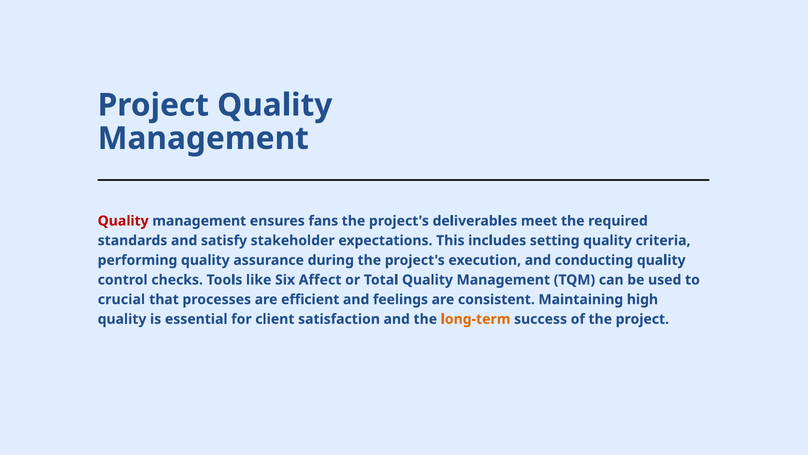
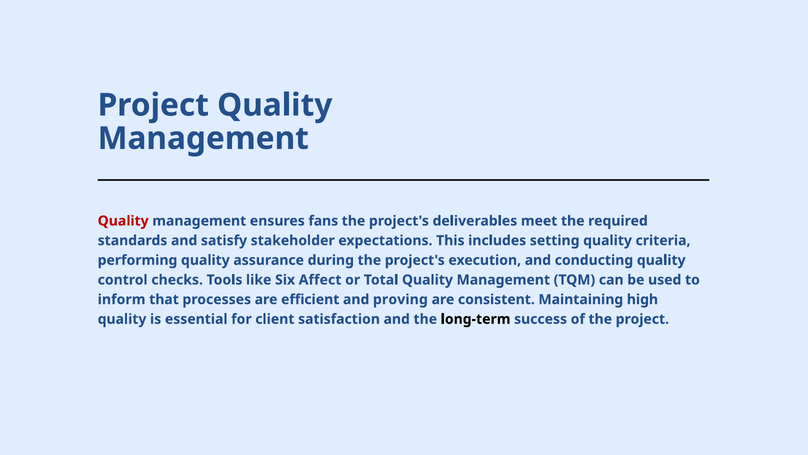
crucial: crucial -> inform
feelings: feelings -> proving
long-term colour: orange -> black
